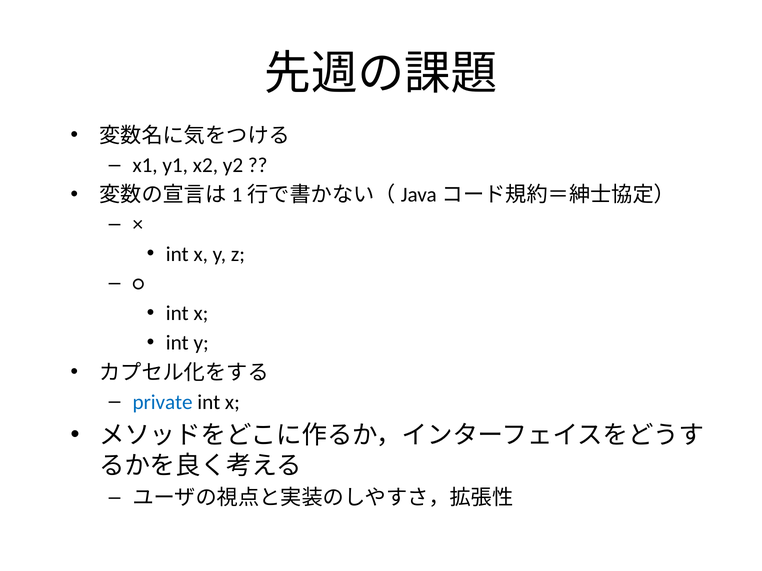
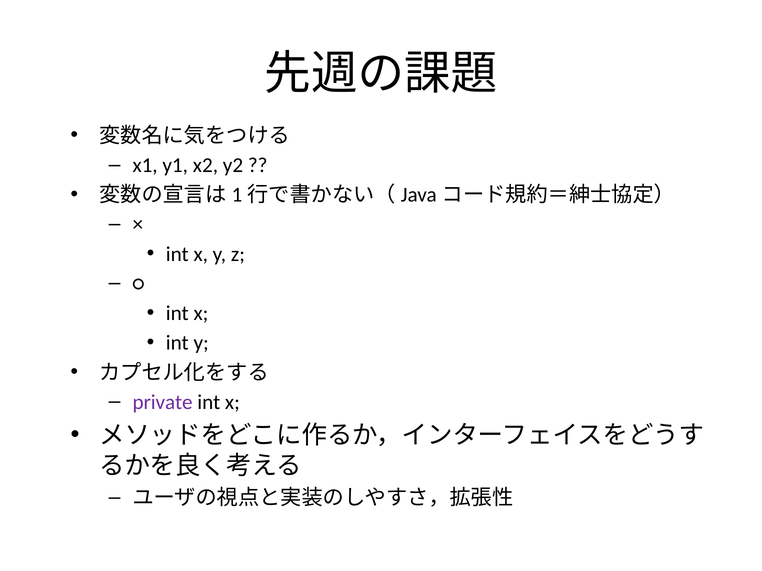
private colour: blue -> purple
